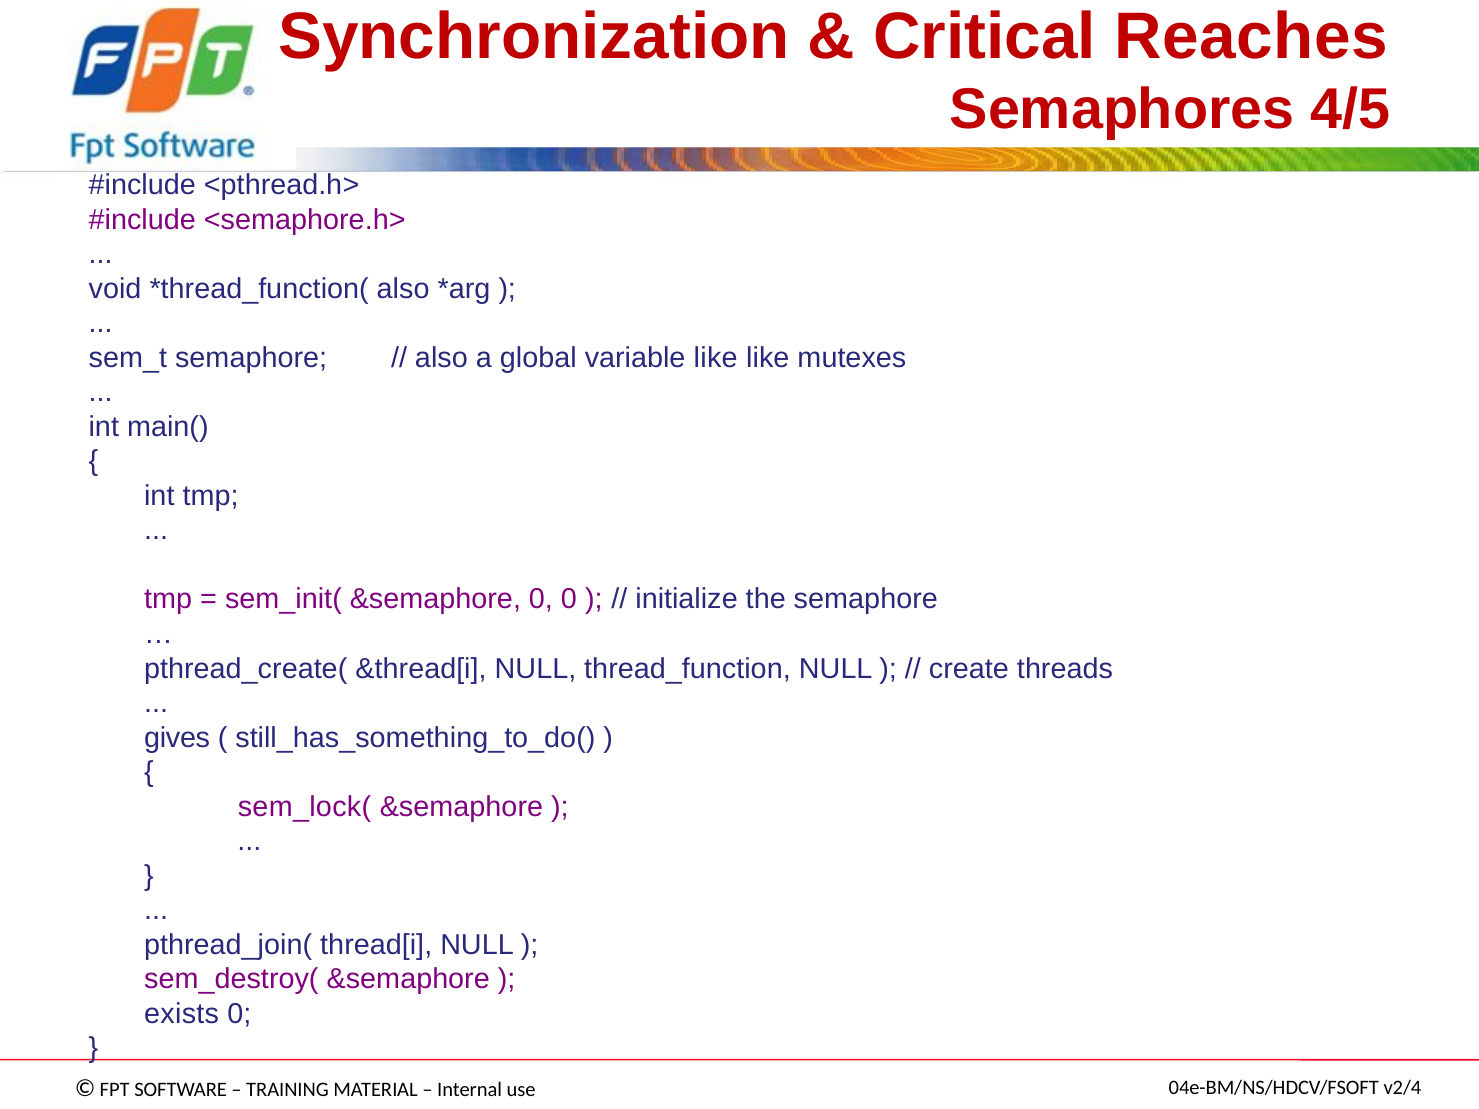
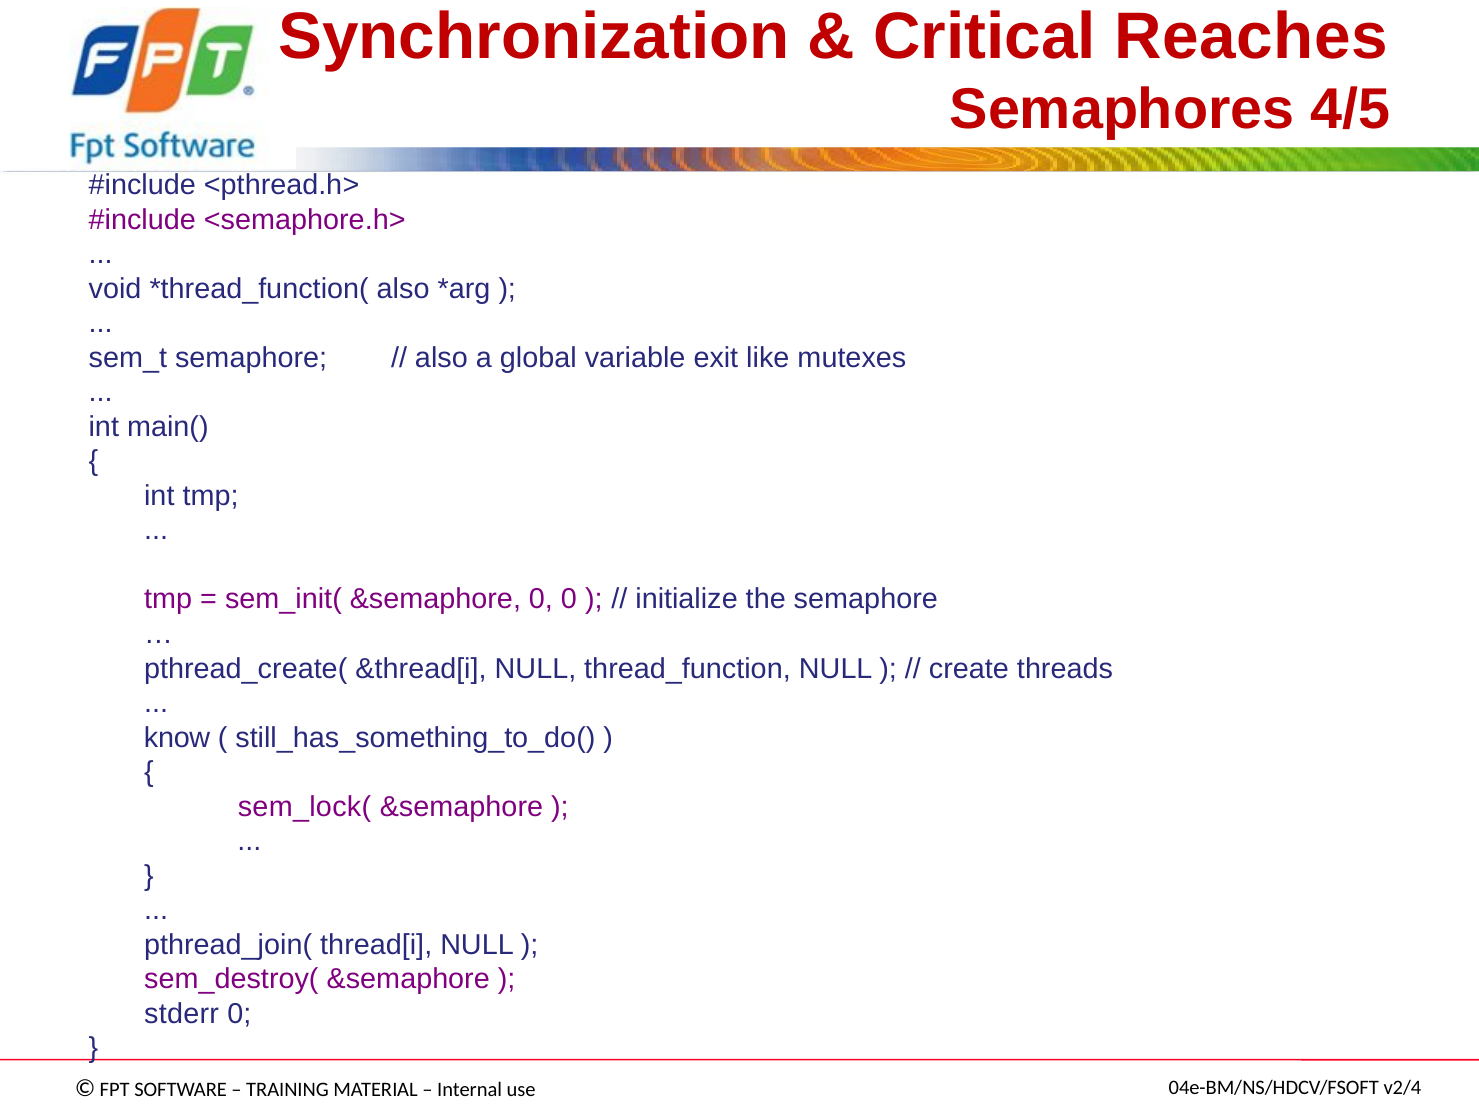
variable like: like -> exit
gives: gives -> know
exists: exists -> stderr
